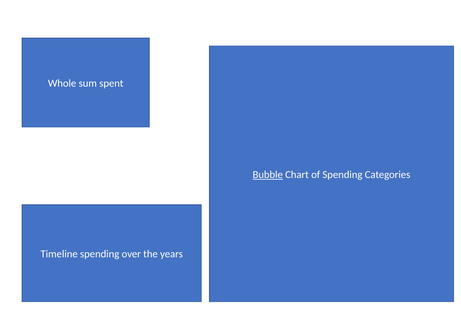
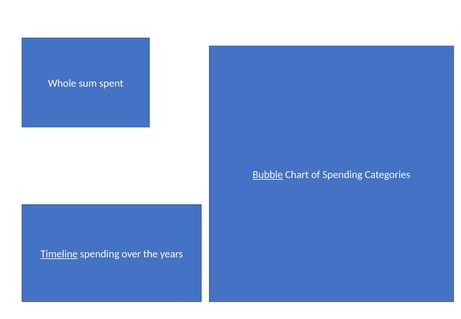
Timeline underline: none -> present
